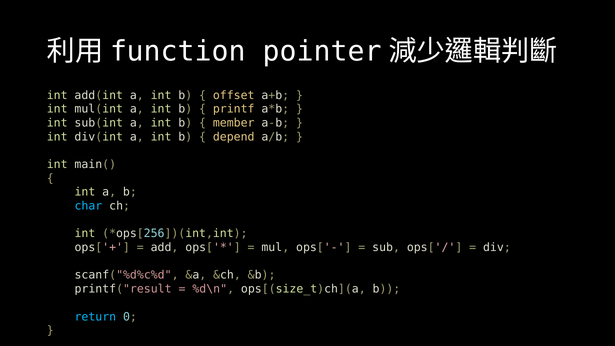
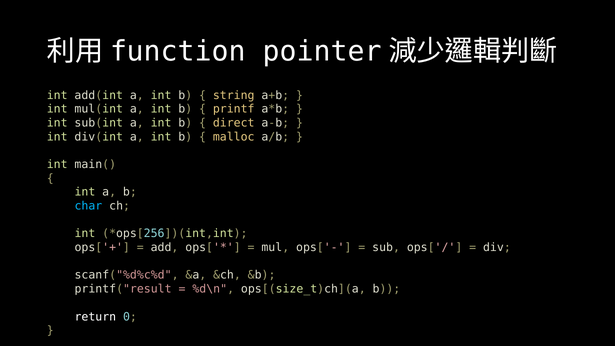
offset: offset -> string
member: member -> direct
depend: depend -> malloc
return colour: light blue -> white
